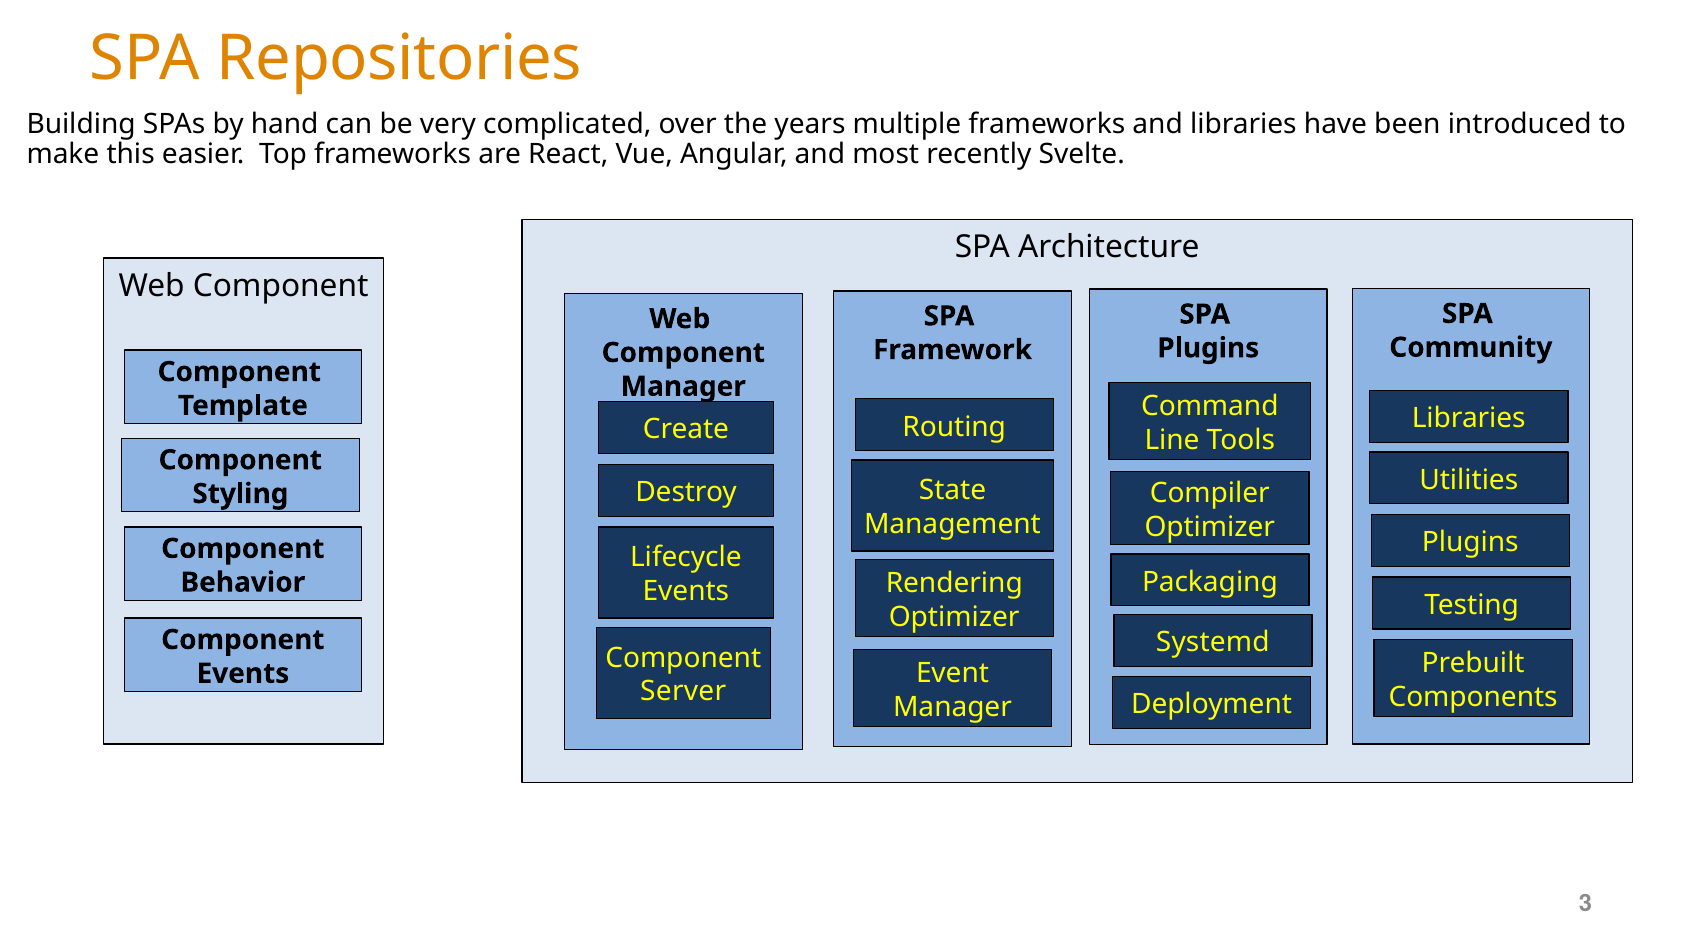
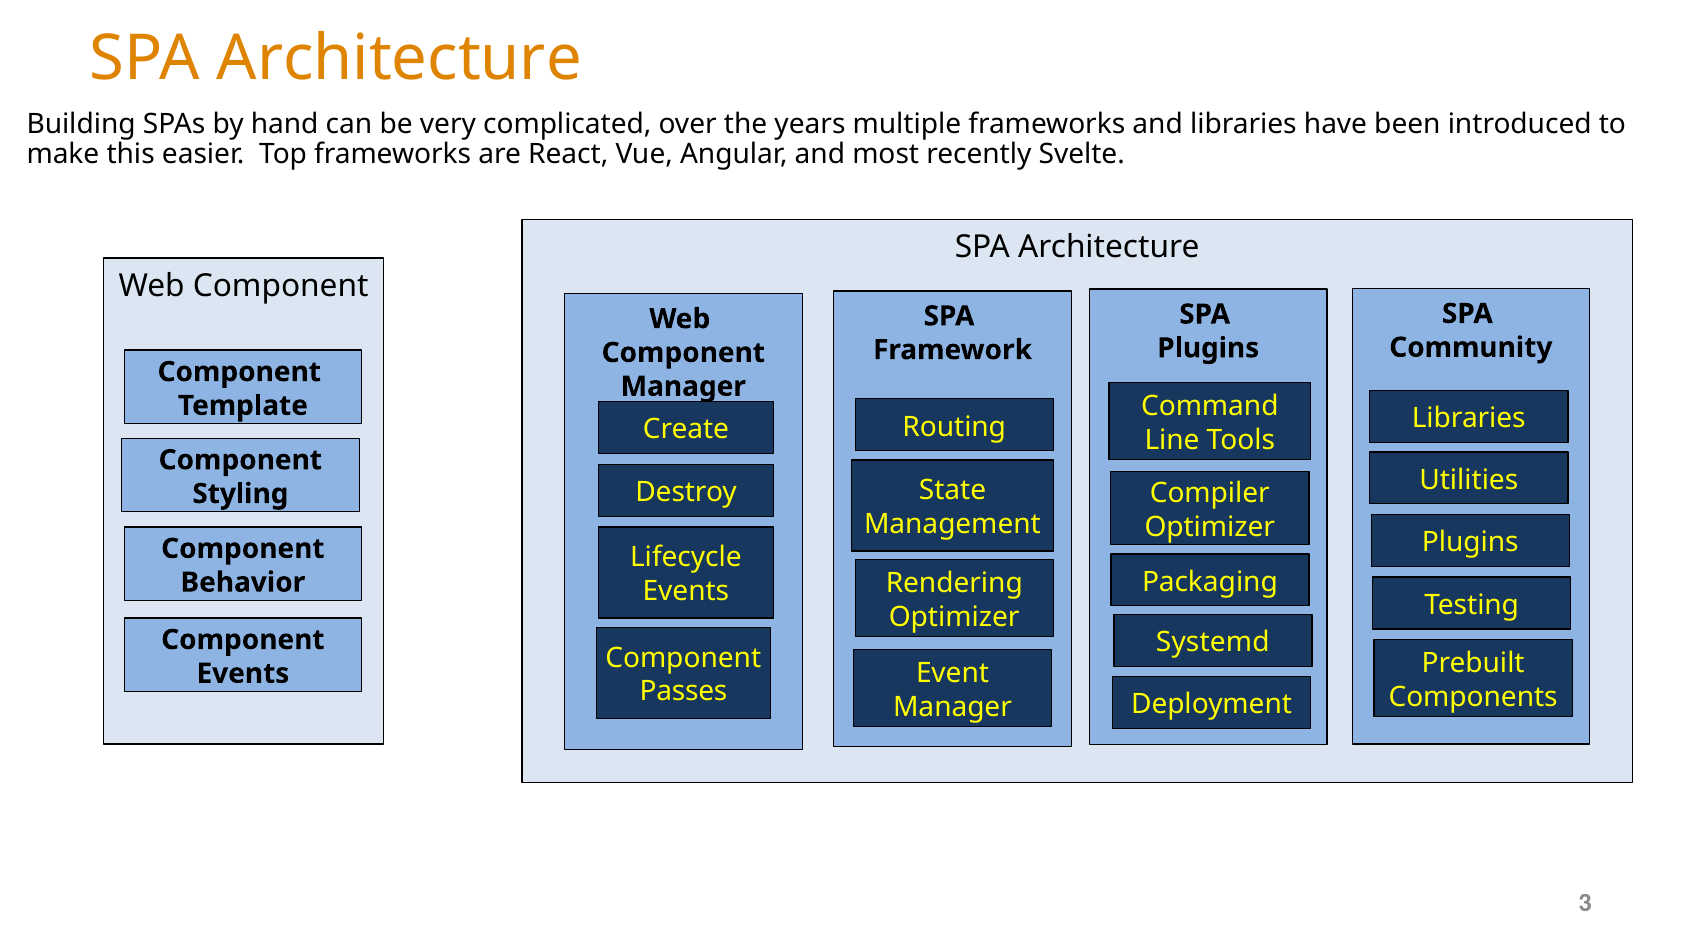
Repositories at (399, 59): Repositories -> Architecture
Server: Server -> Passes
